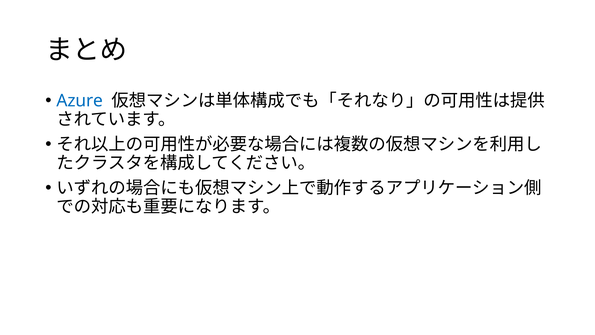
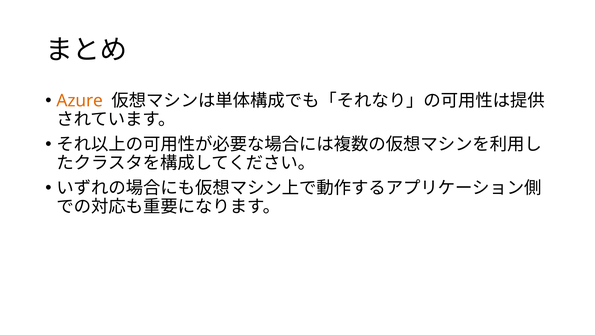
Azure colour: blue -> orange
